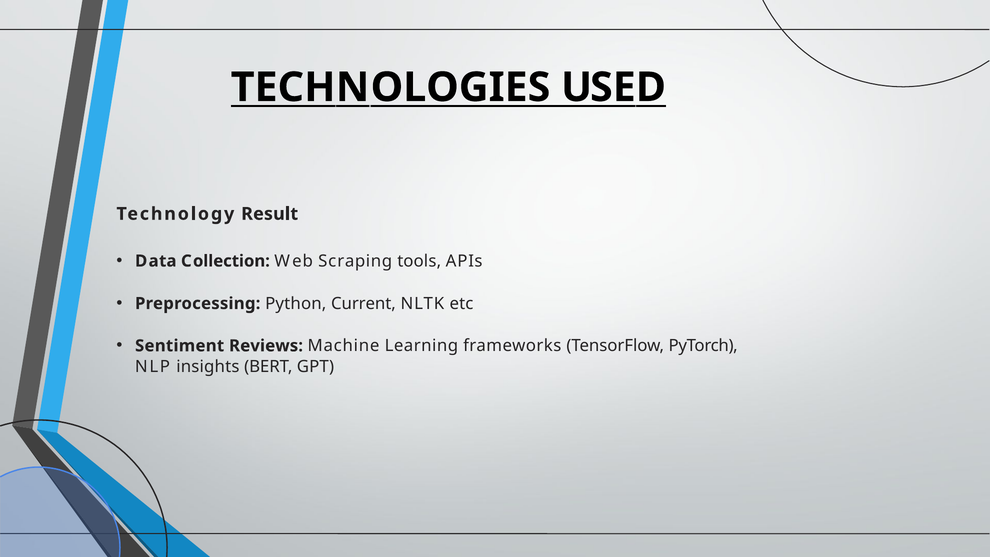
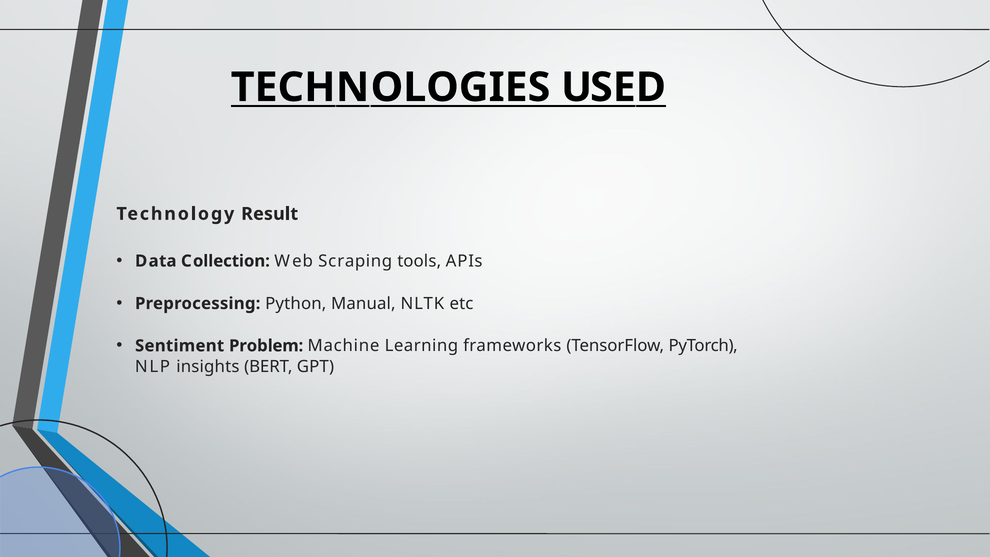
Current: Current -> Manual
Reviews: Reviews -> Problem
